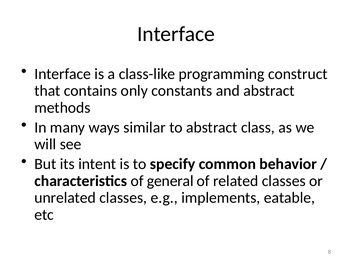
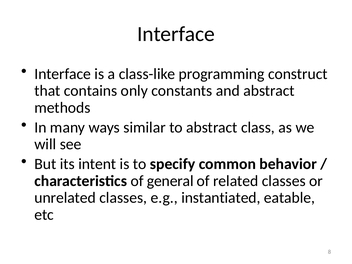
implements: implements -> instantiated
